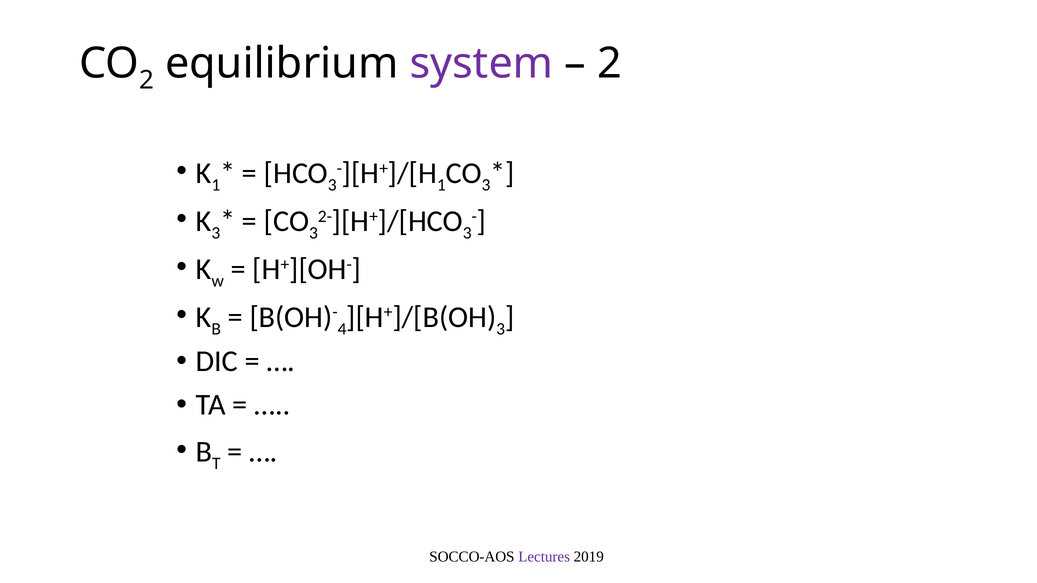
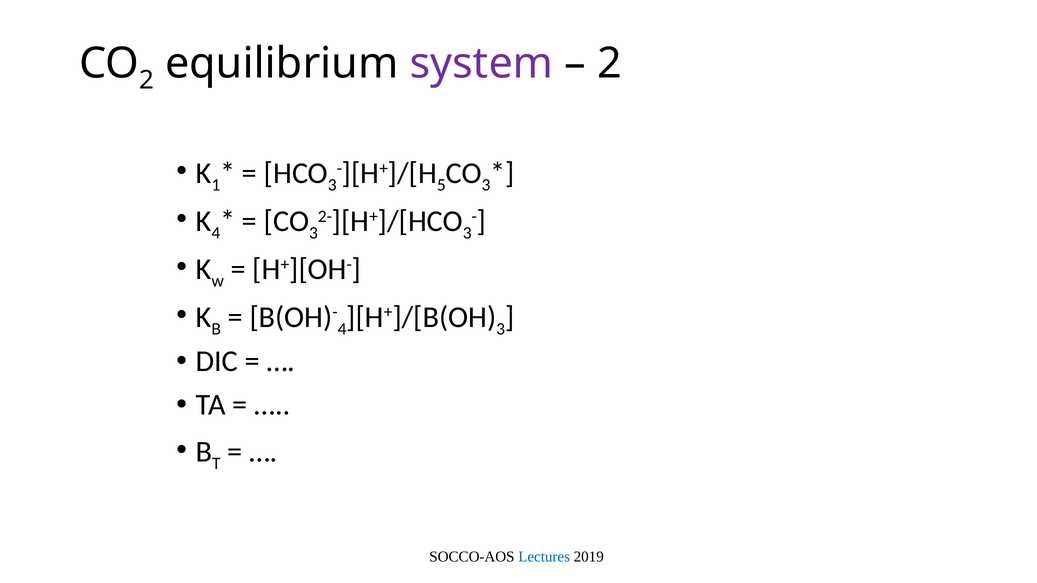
1 at (441, 185): 1 -> 5
3 at (216, 233): 3 -> 4
Lectures colour: purple -> blue
